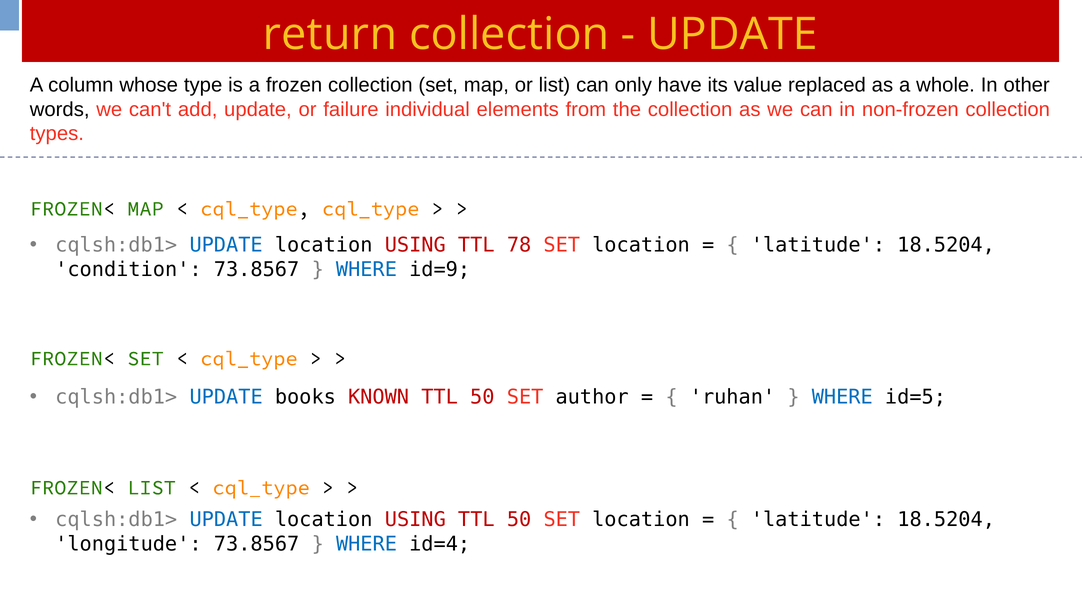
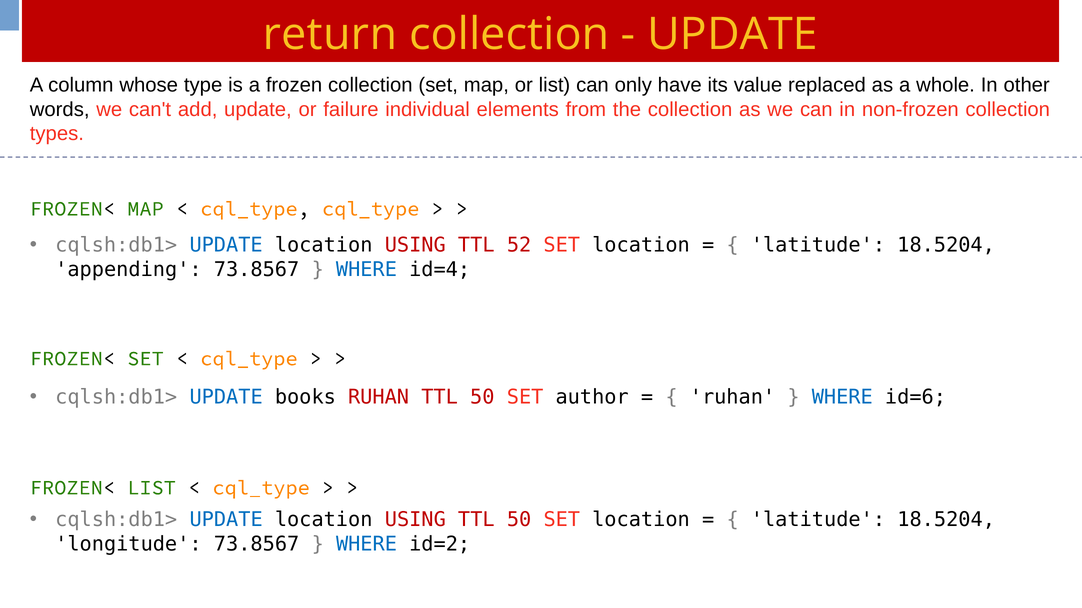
78: 78 -> 52
condition: condition -> appending
id=9: id=9 -> id=4
books KNOWN: KNOWN -> RUHAN
id=5: id=5 -> id=6
id=4: id=4 -> id=2
